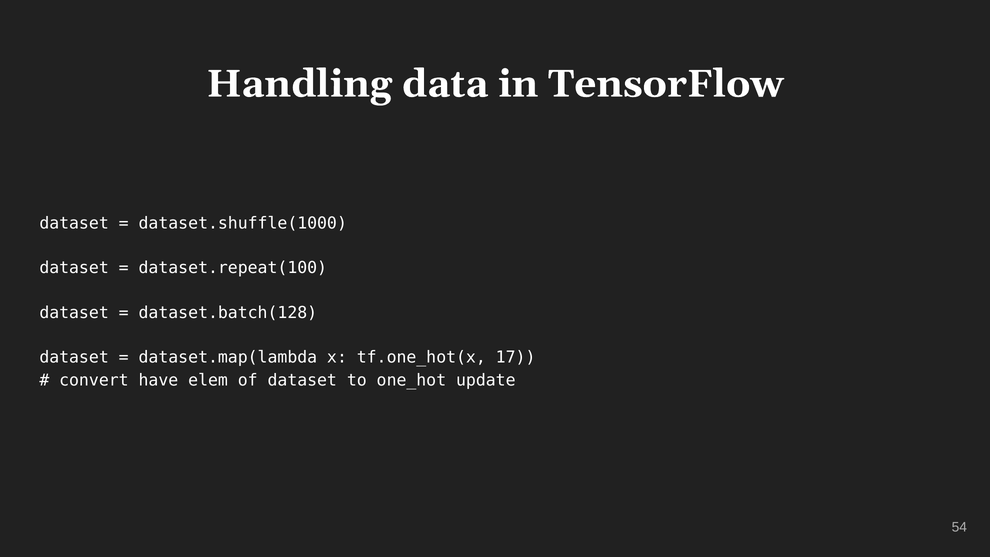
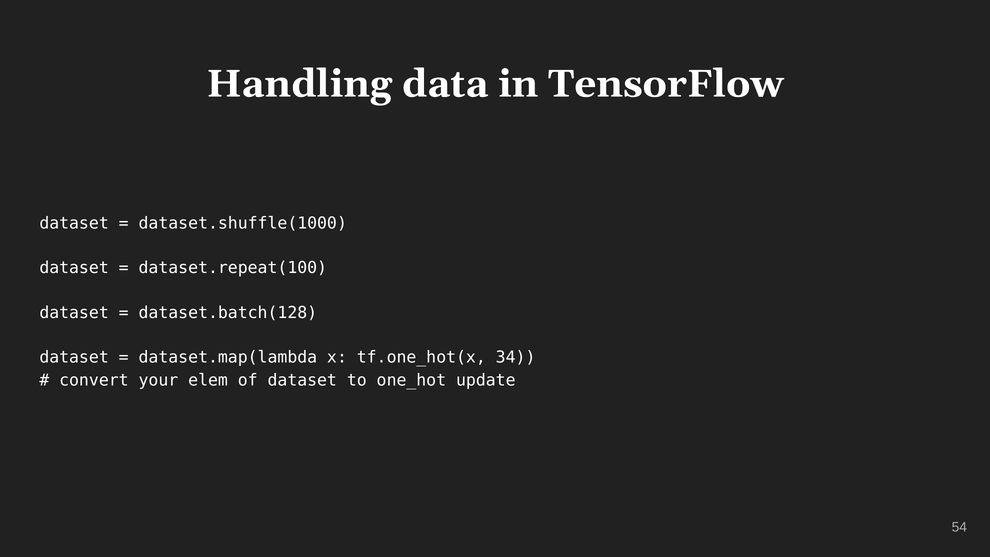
17: 17 -> 34
have: have -> your
